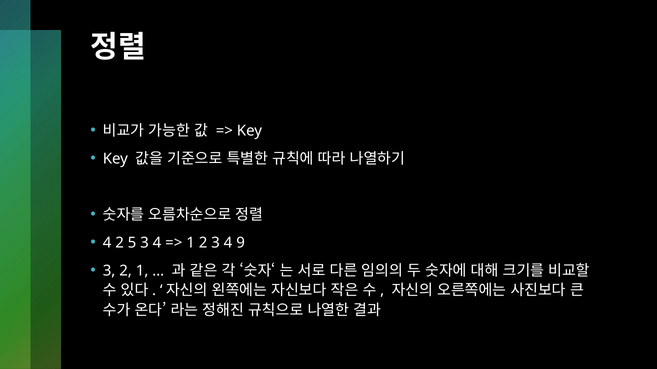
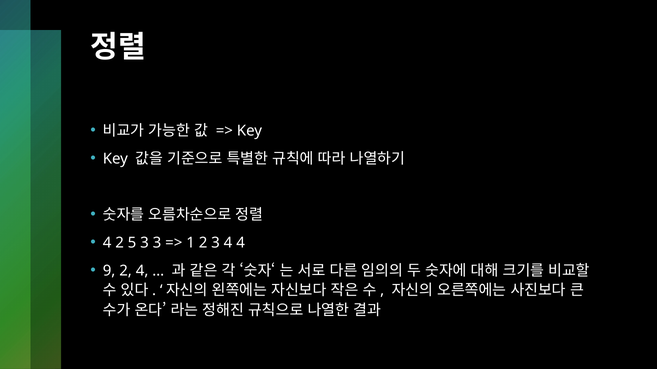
5 3 4: 4 -> 3
4 9: 9 -> 4
3 at (109, 271): 3 -> 9
2 1: 1 -> 4
